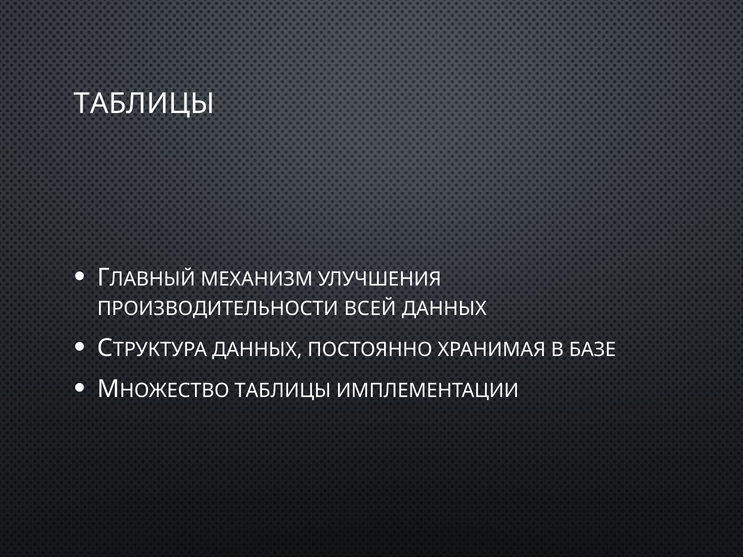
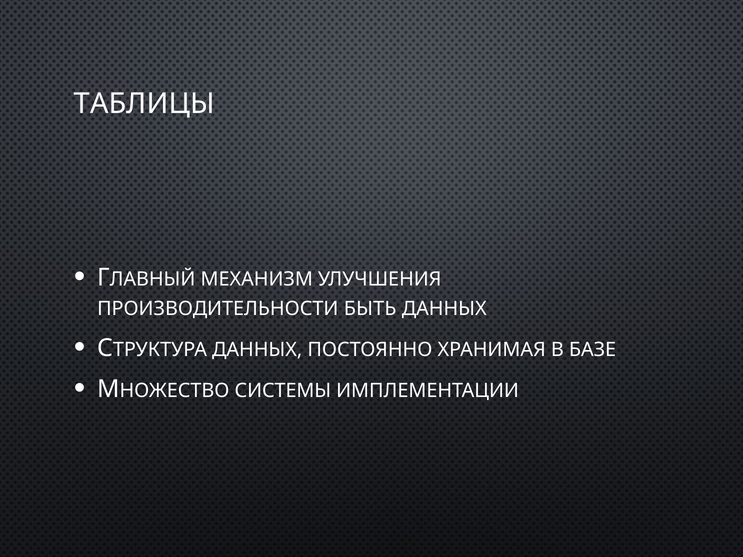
ВСЕЙ: ВСЕЙ -> БЫТЬ
ТАБЛИЦЫ at (283, 391): ТАБЛИЦЫ -> СИСТЕМЫ
